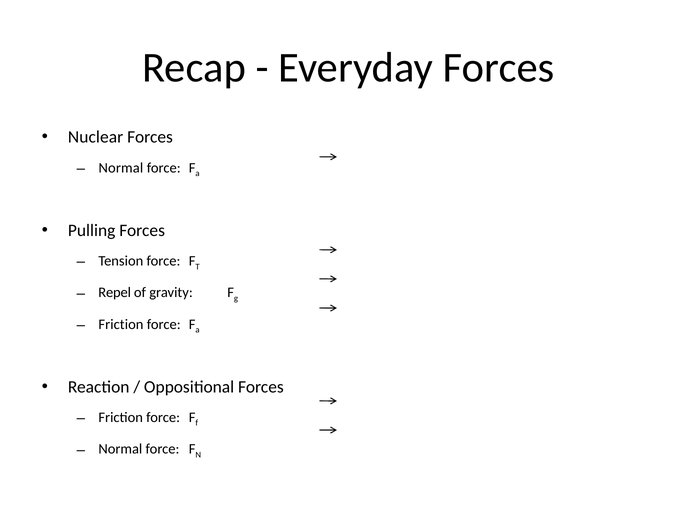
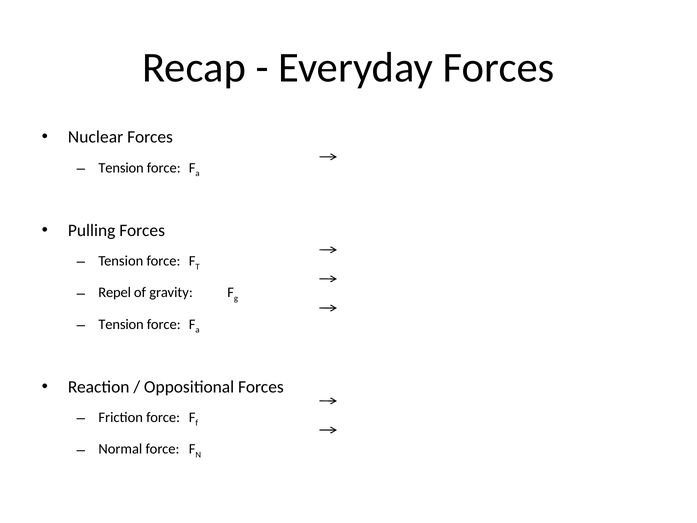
Normal at (121, 168): Normal -> Tension
Friction at (121, 324): Friction -> Tension
